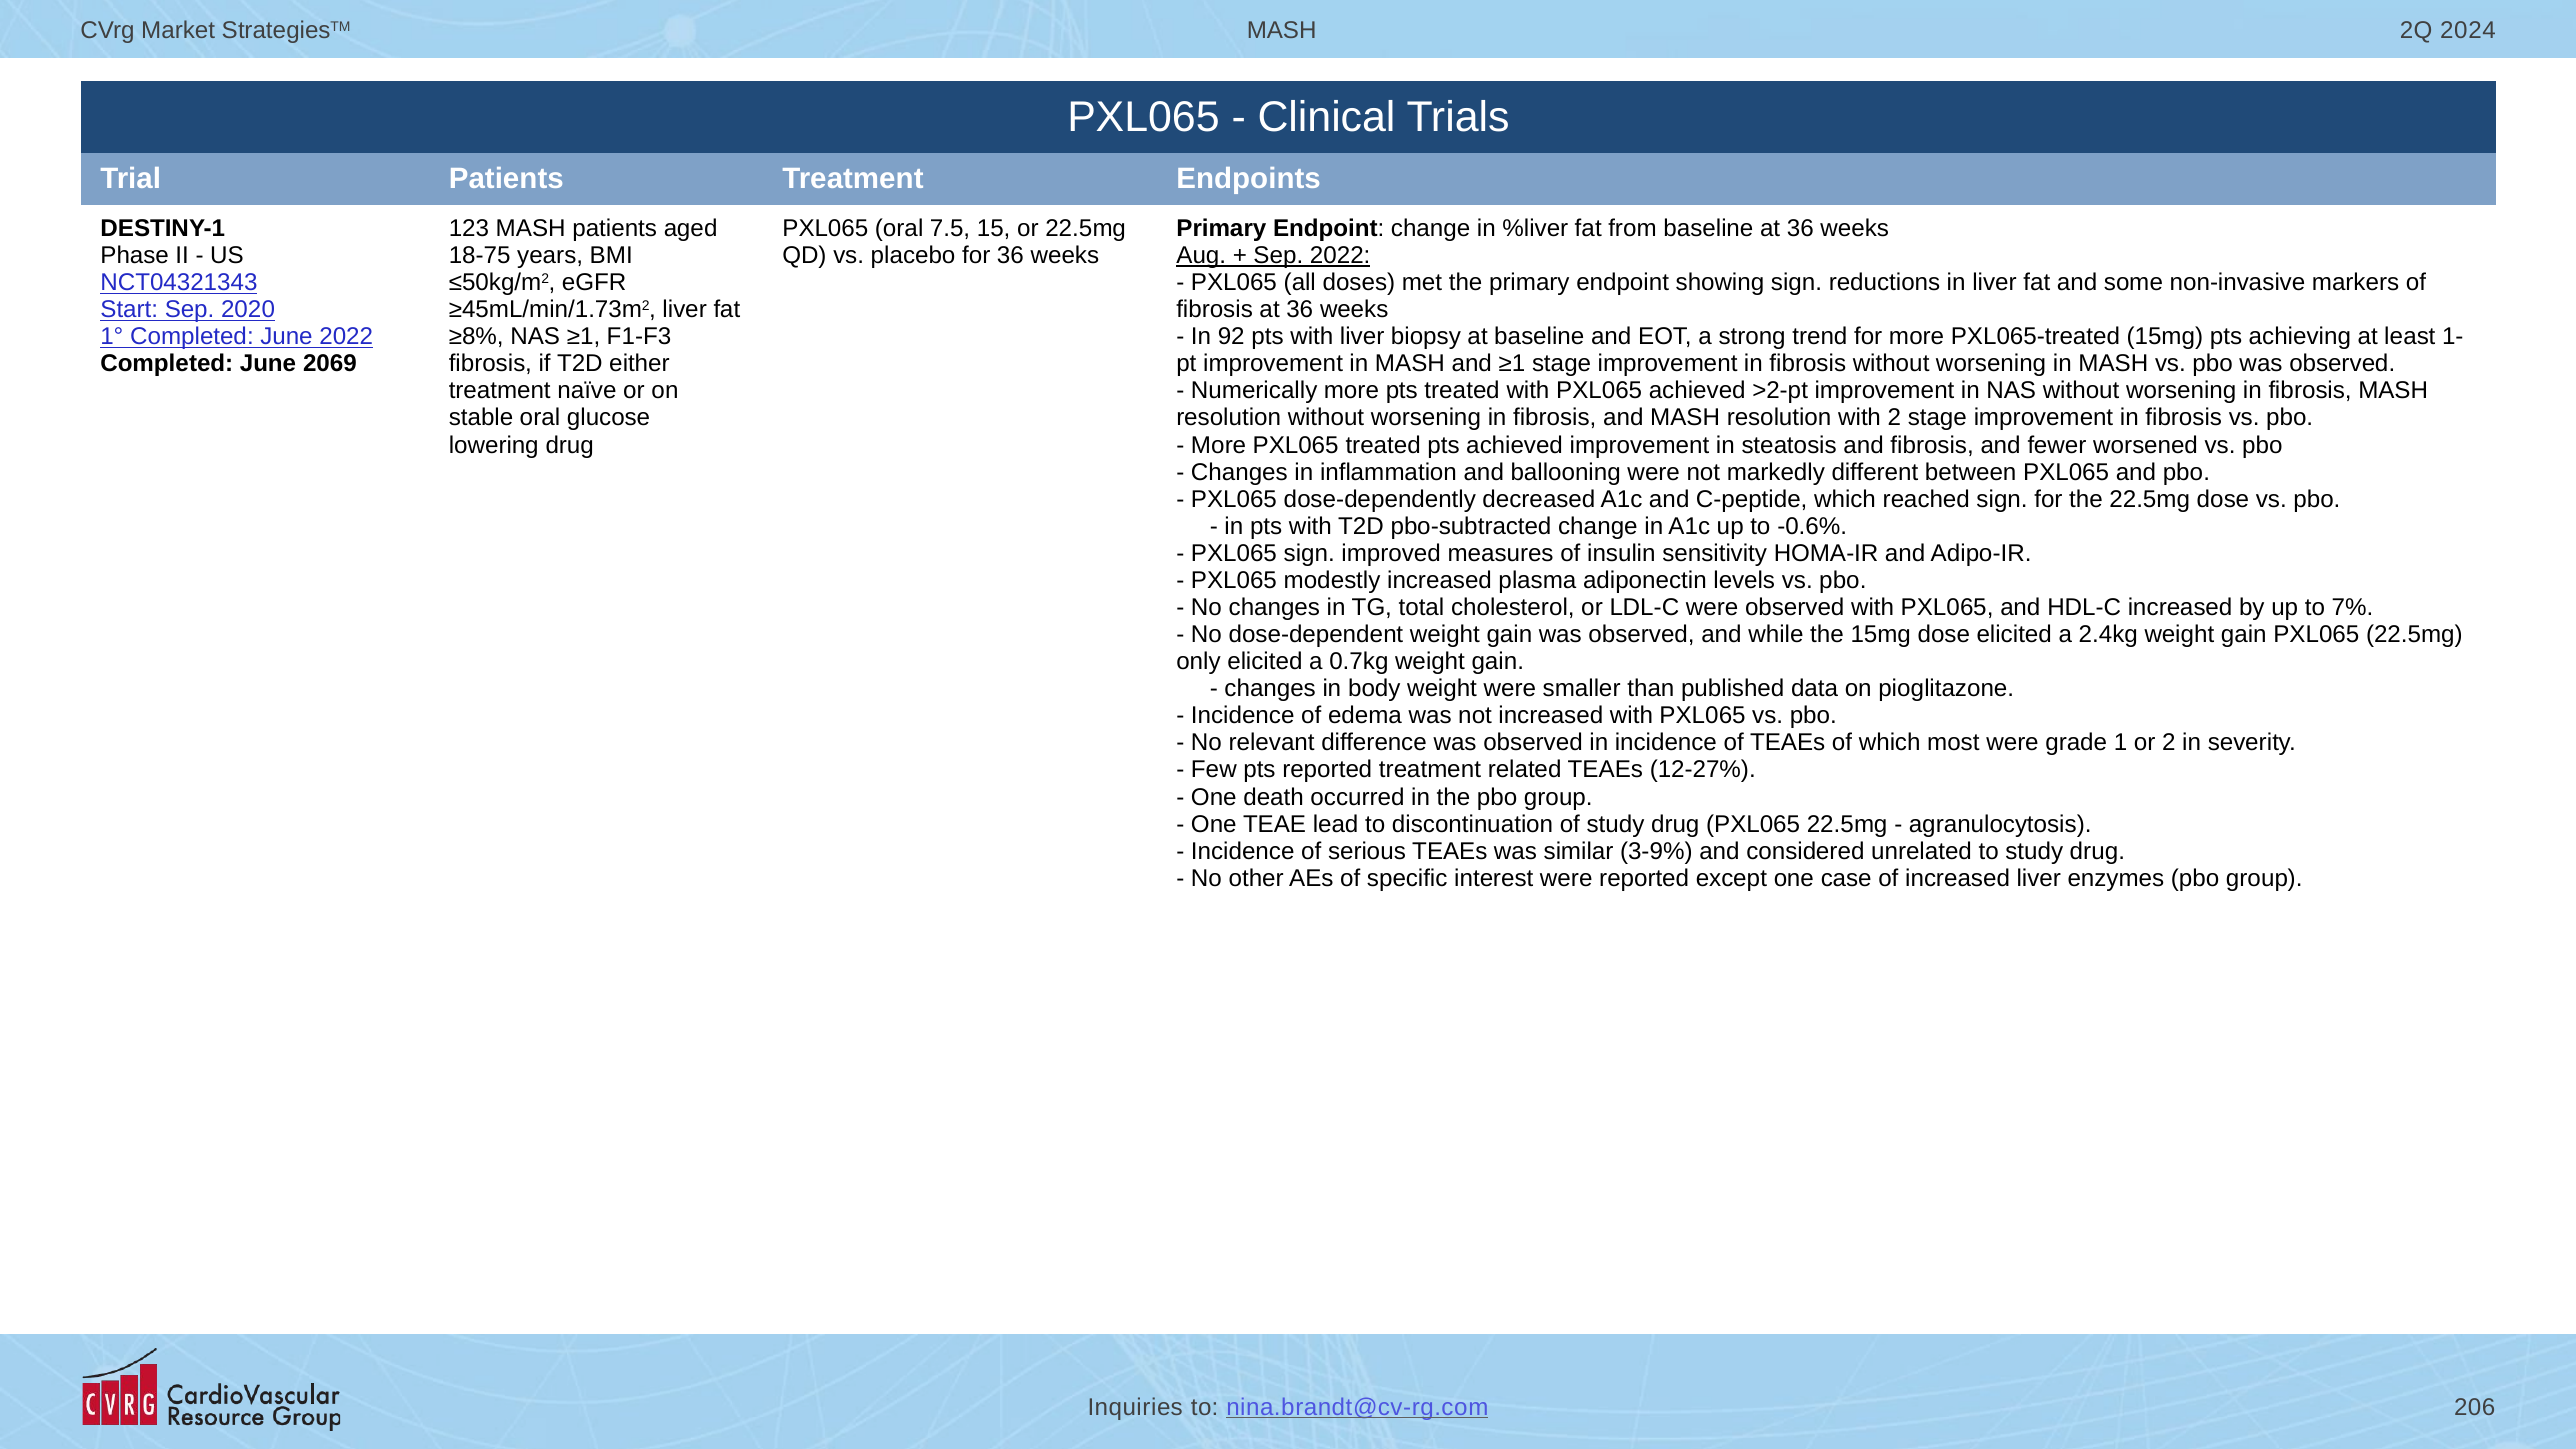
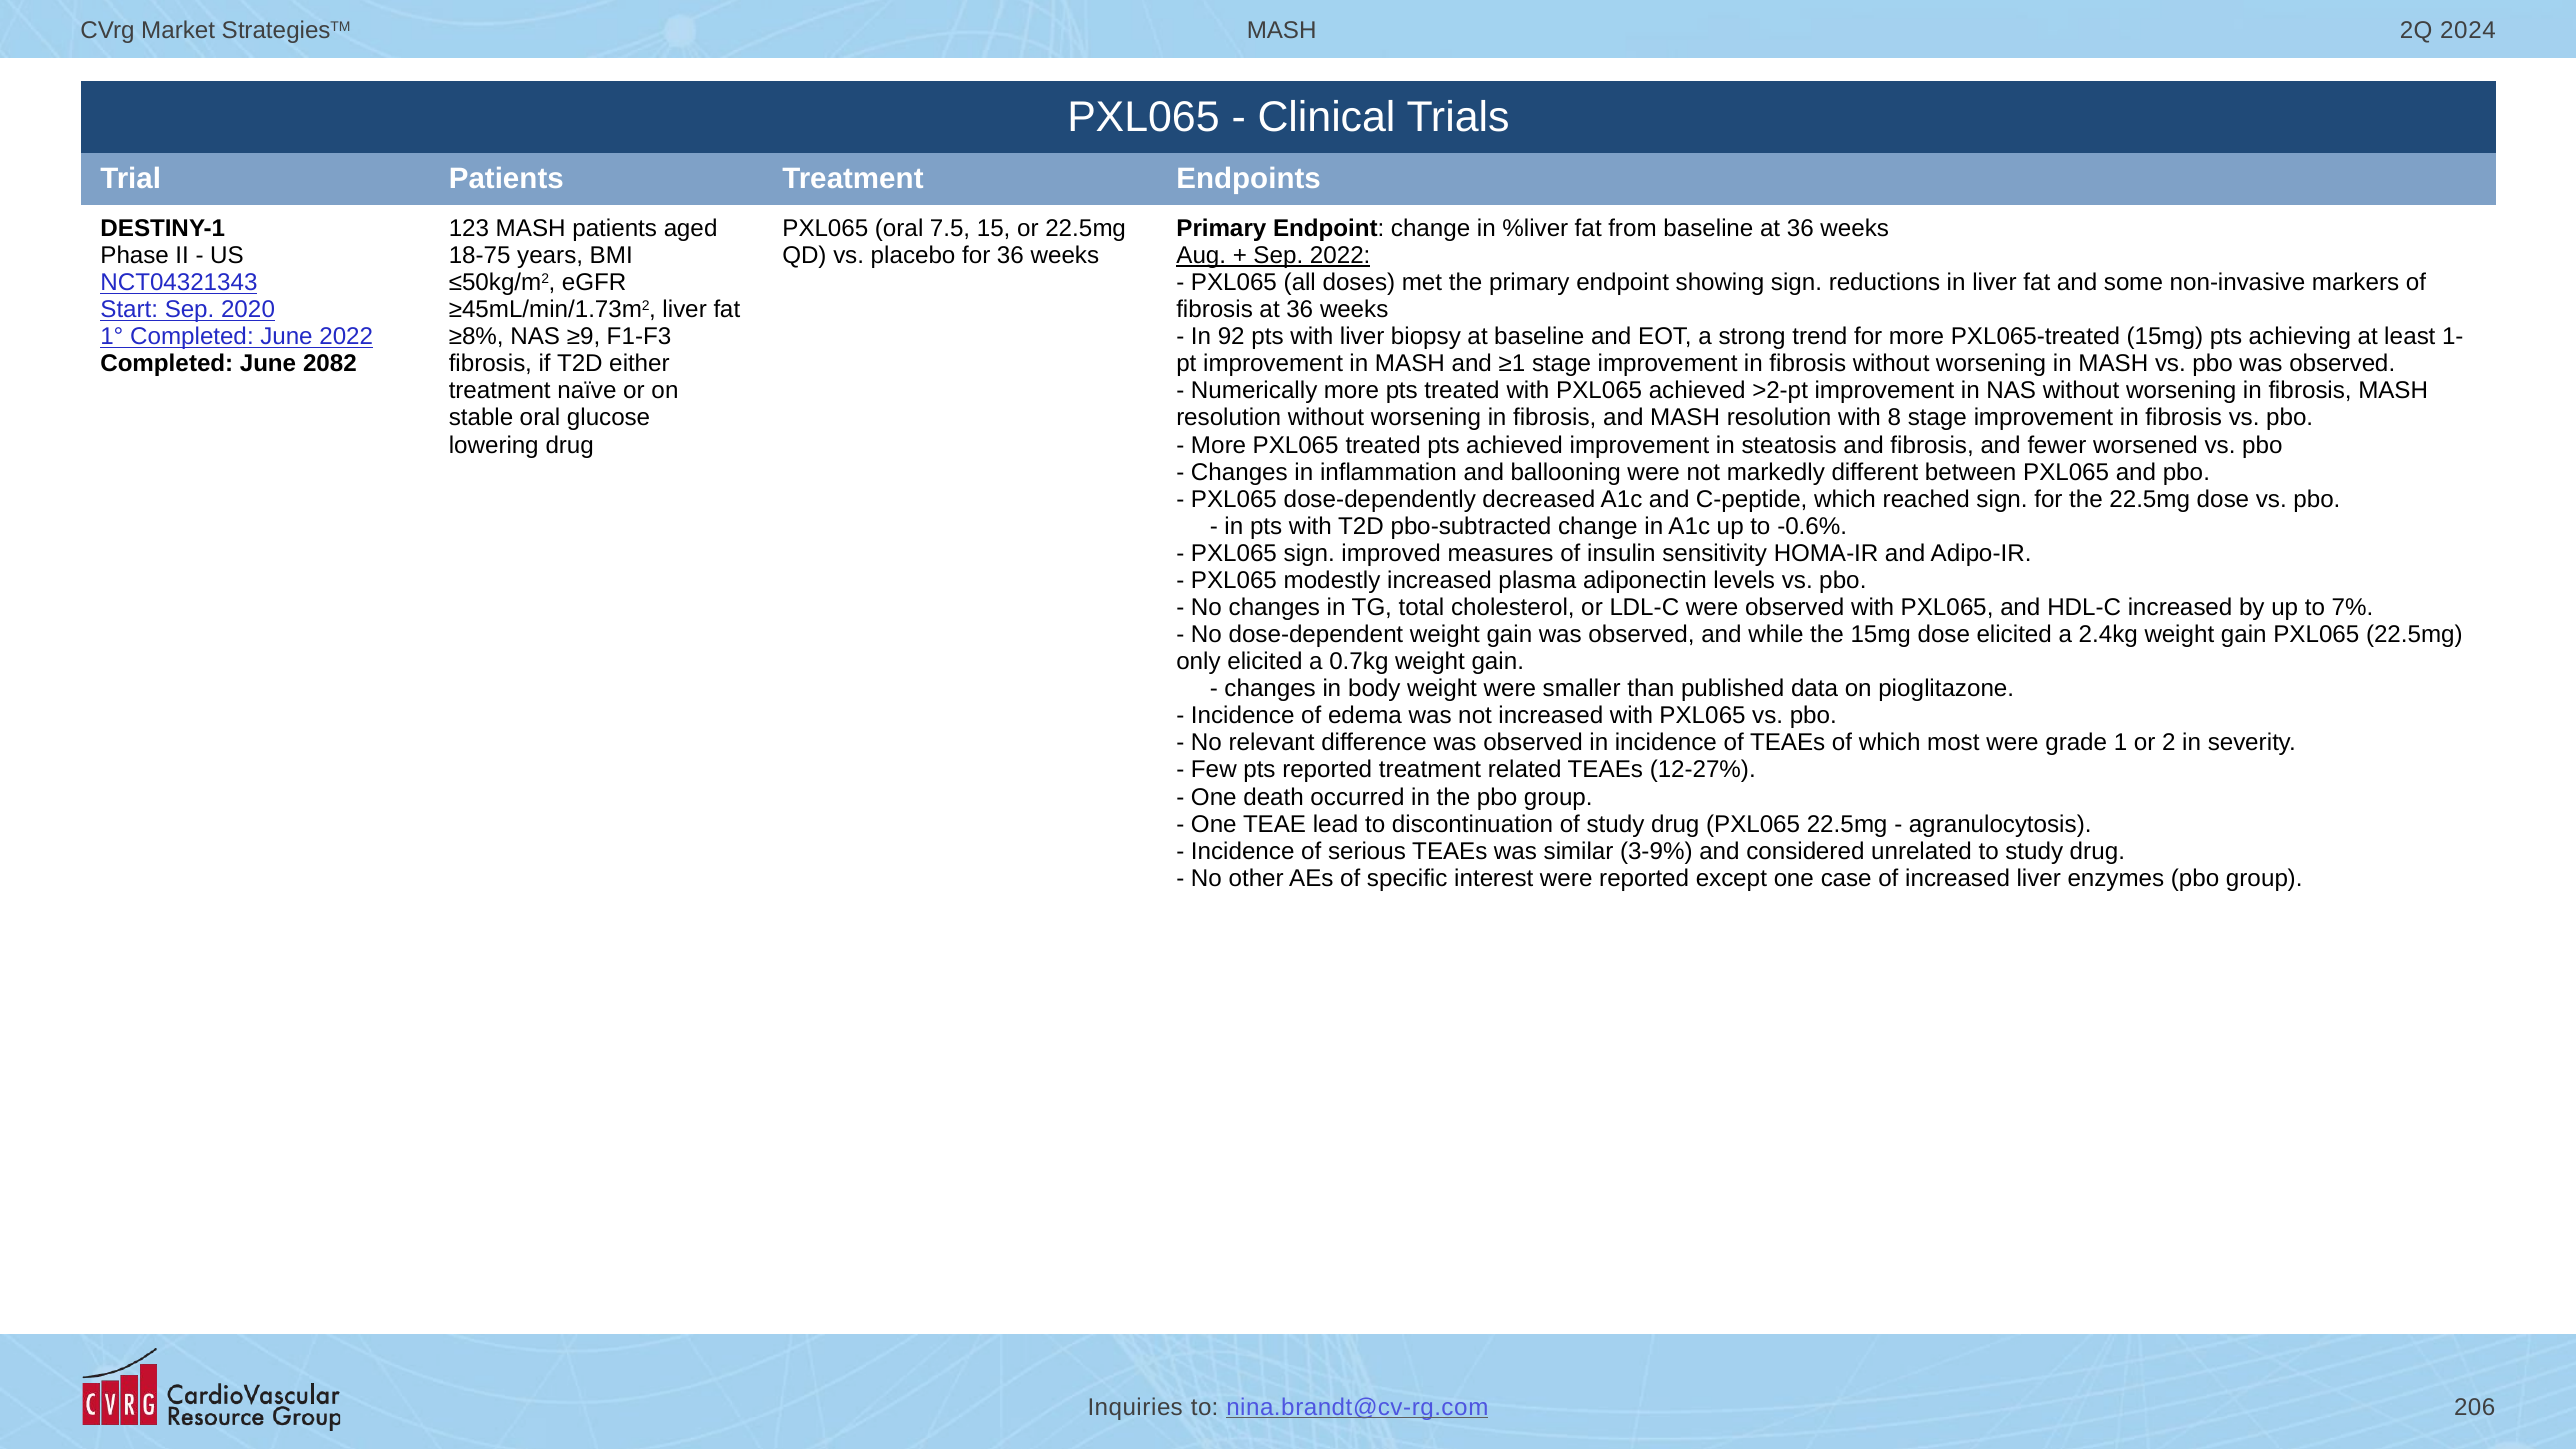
NAS ≥1: ≥1 -> ≥9
2069: 2069 -> 2082
with 2: 2 -> 8
